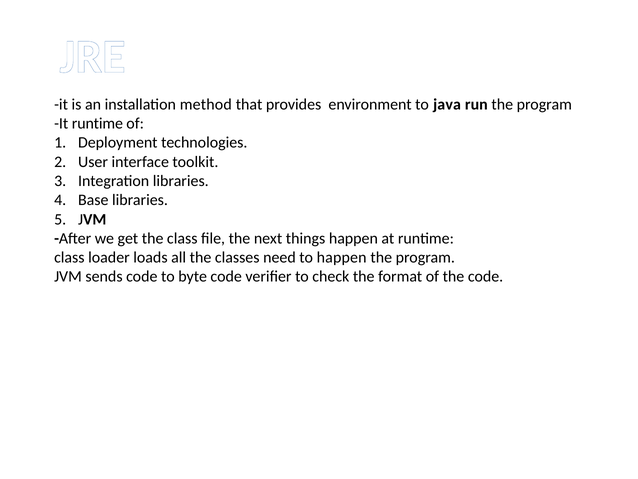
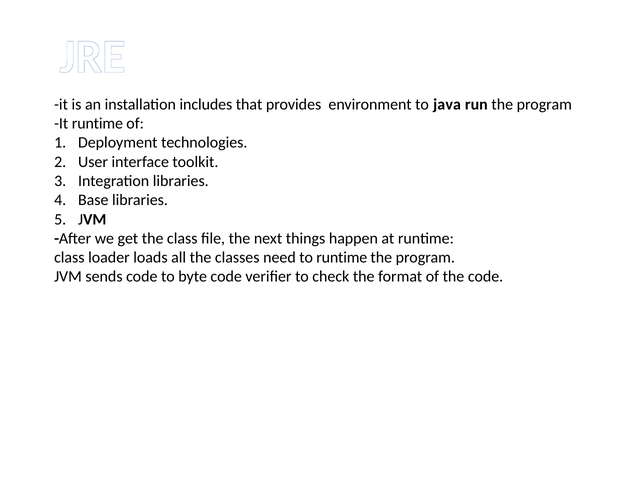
method: method -> includes
to happen: happen -> runtime
